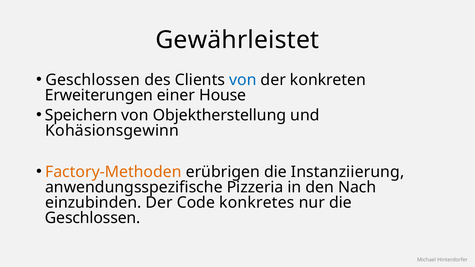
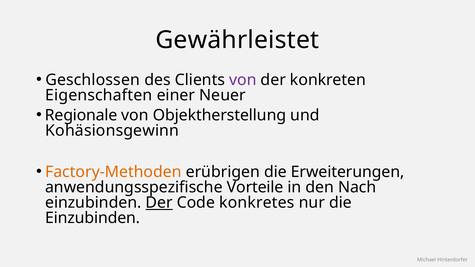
von at (243, 80) colour: blue -> purple
Erweiterungen: Erweiterungen -> Eigenschaften
House: House -> Neuer
Speichern: Speichern -> Regionale
Instanziierung: Instanziierung -> Erweiterungen
Pizzeria: Pizzeria -> Vorteile
Der at (159, 203) underline: none -> present
Geschlossen at (93, 218): Geschlossen -> Einzubinden
